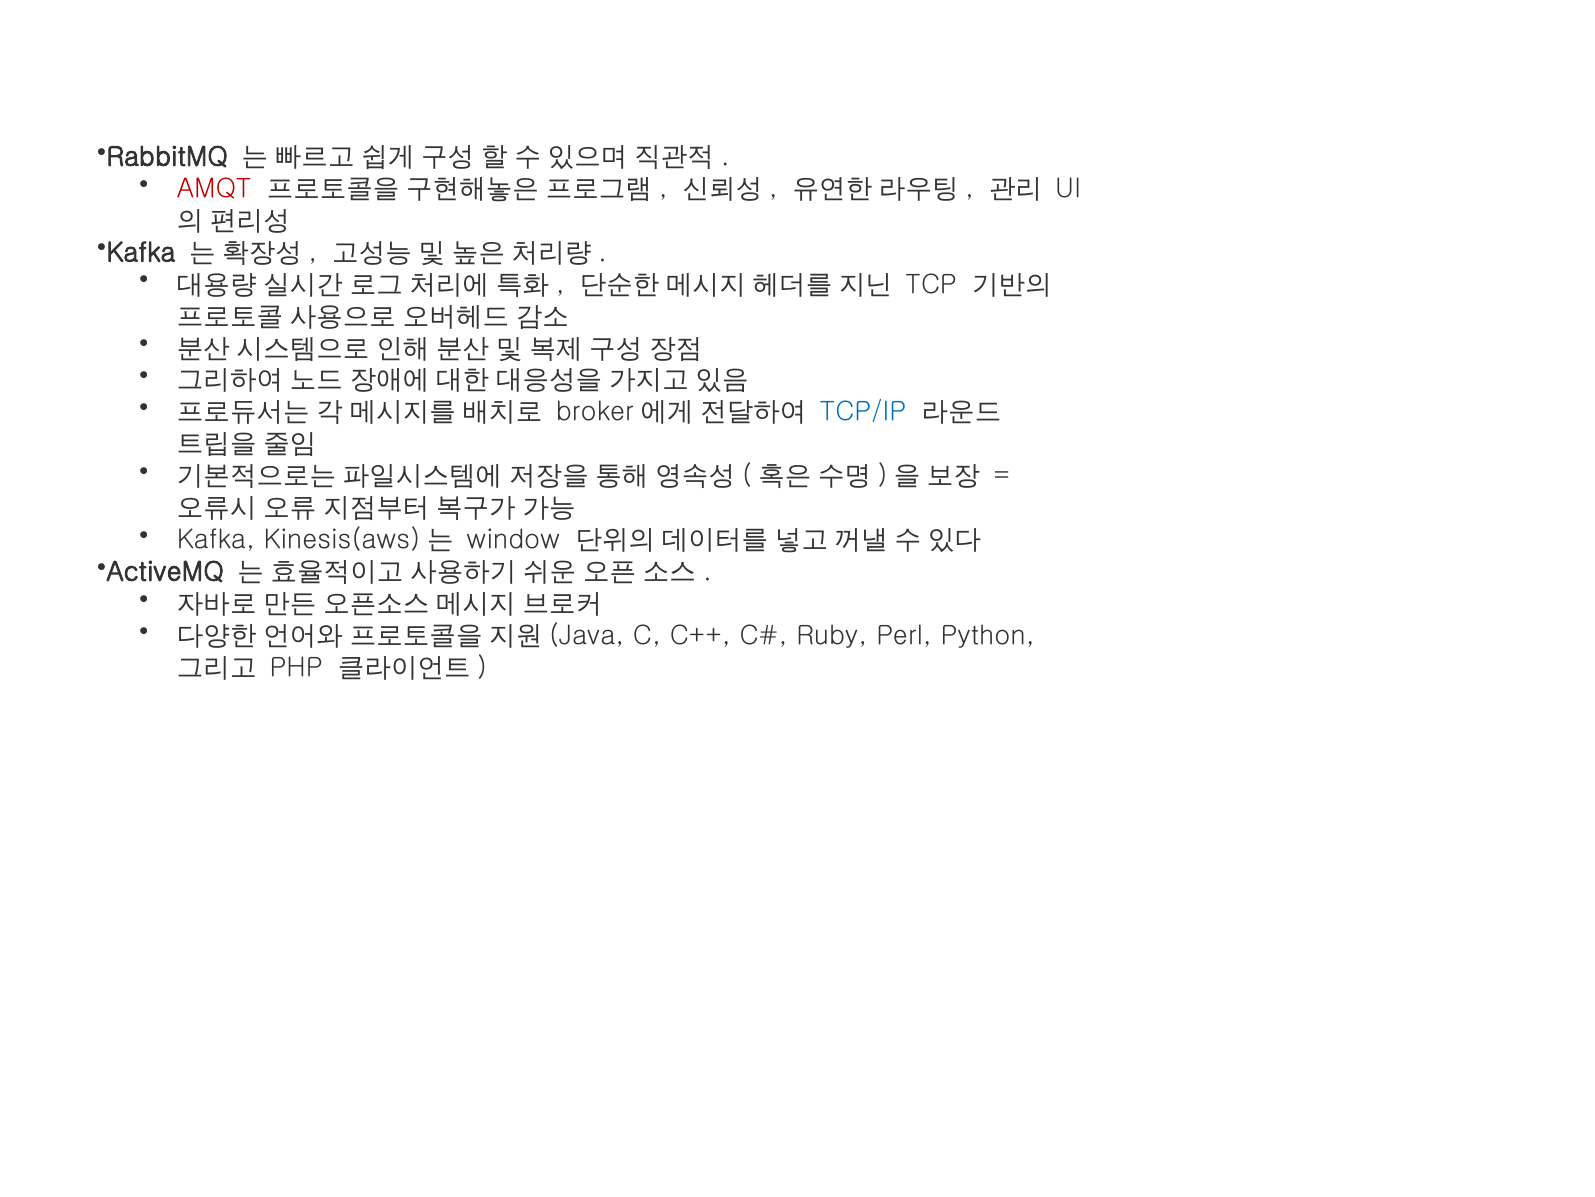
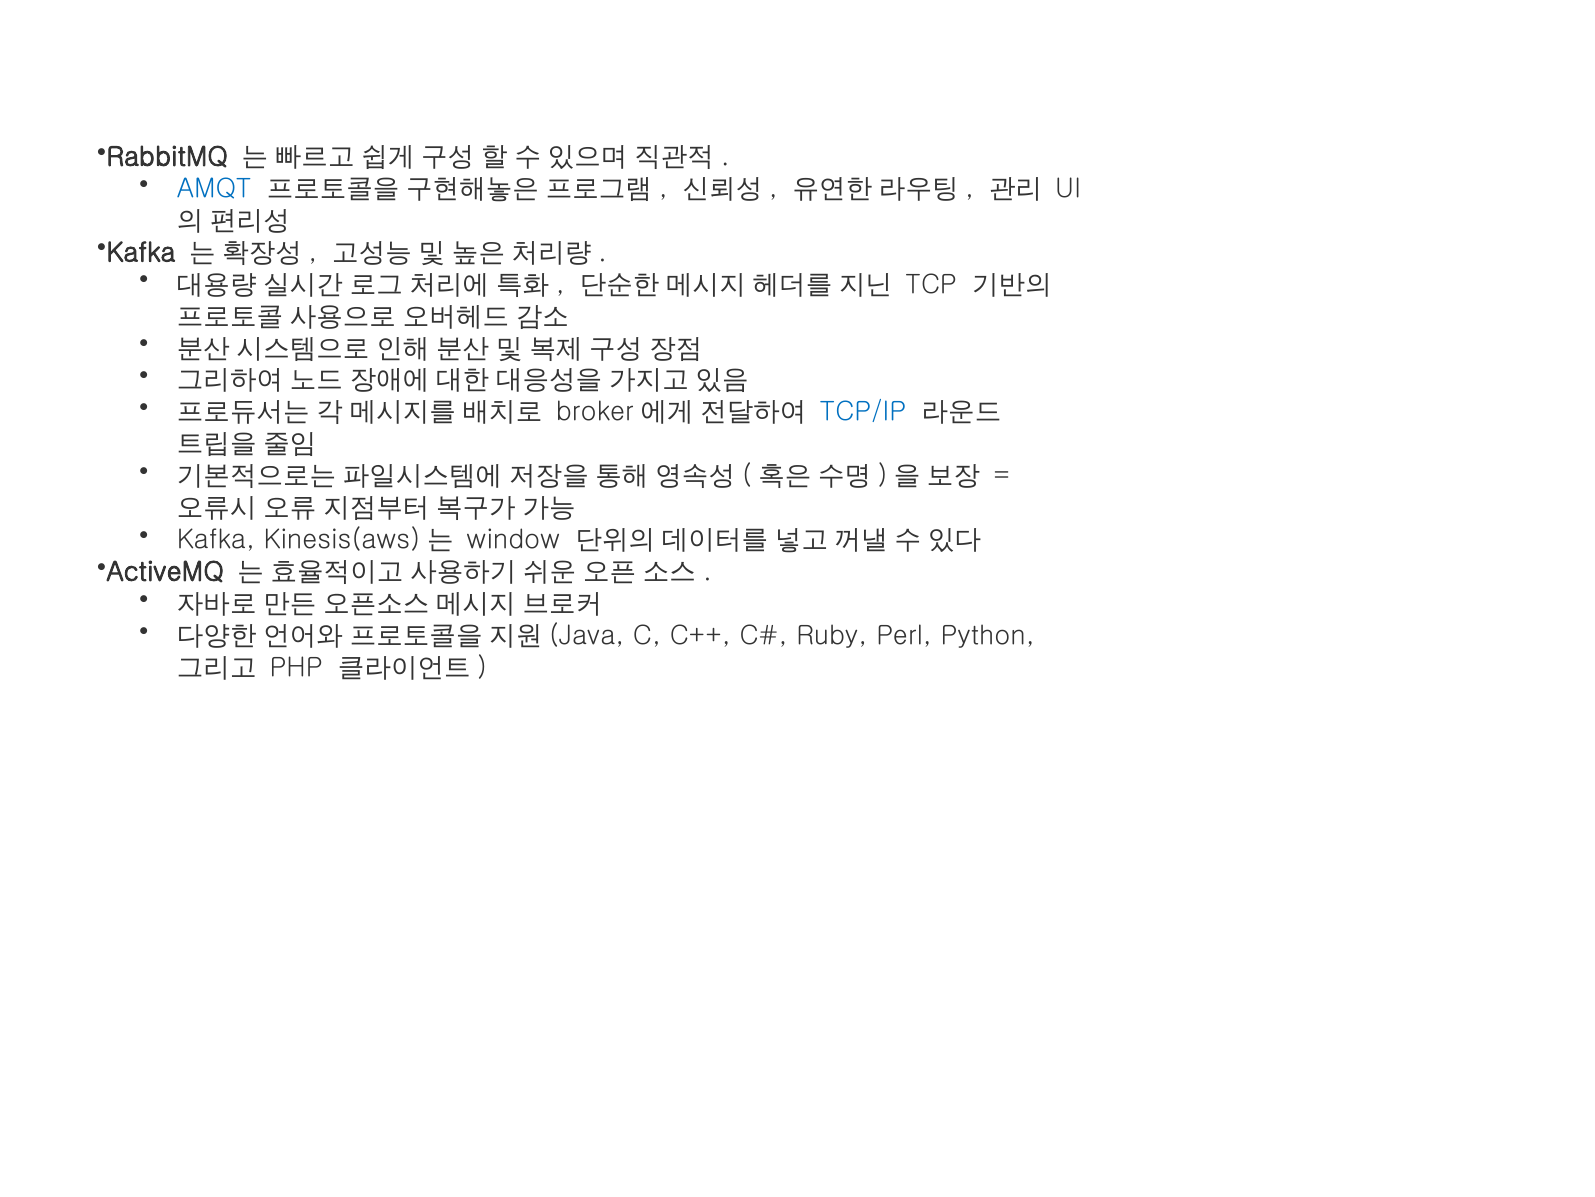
AMQT colour: red -> blue
